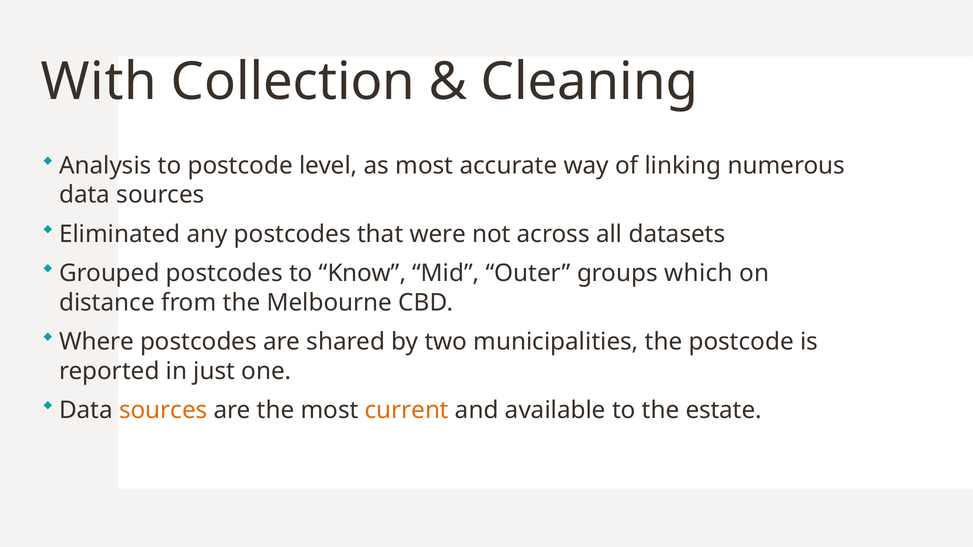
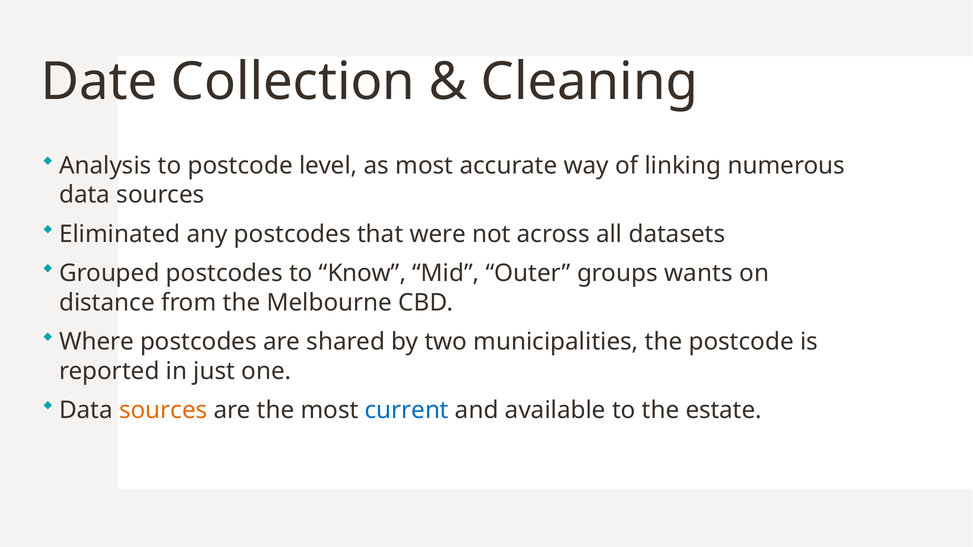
With: With -> Date
which: which -> wants
current colour: orange -> blue
